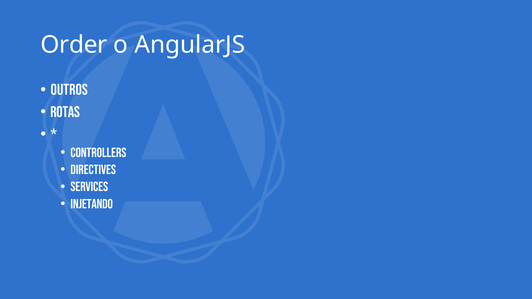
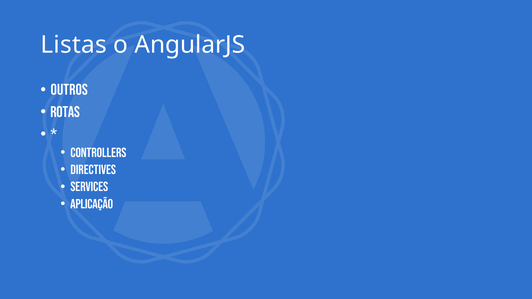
Order: Order -> Listas
Injetando: Injetando -> Aplicação
